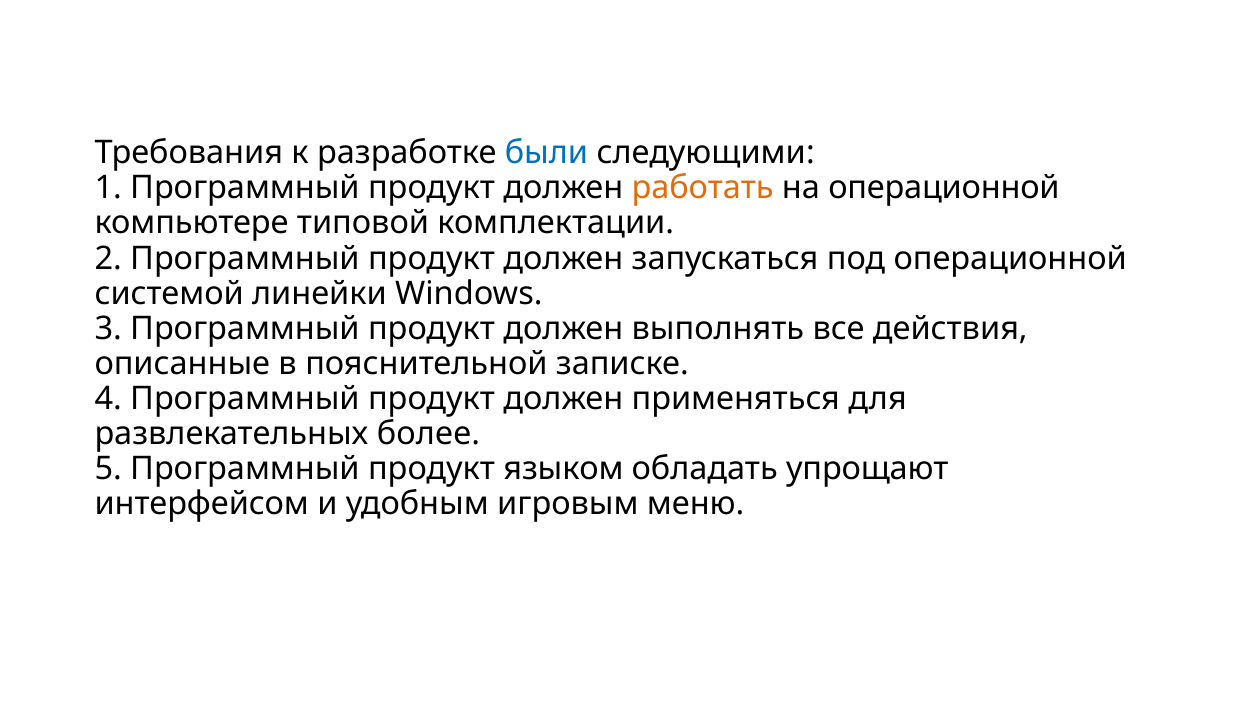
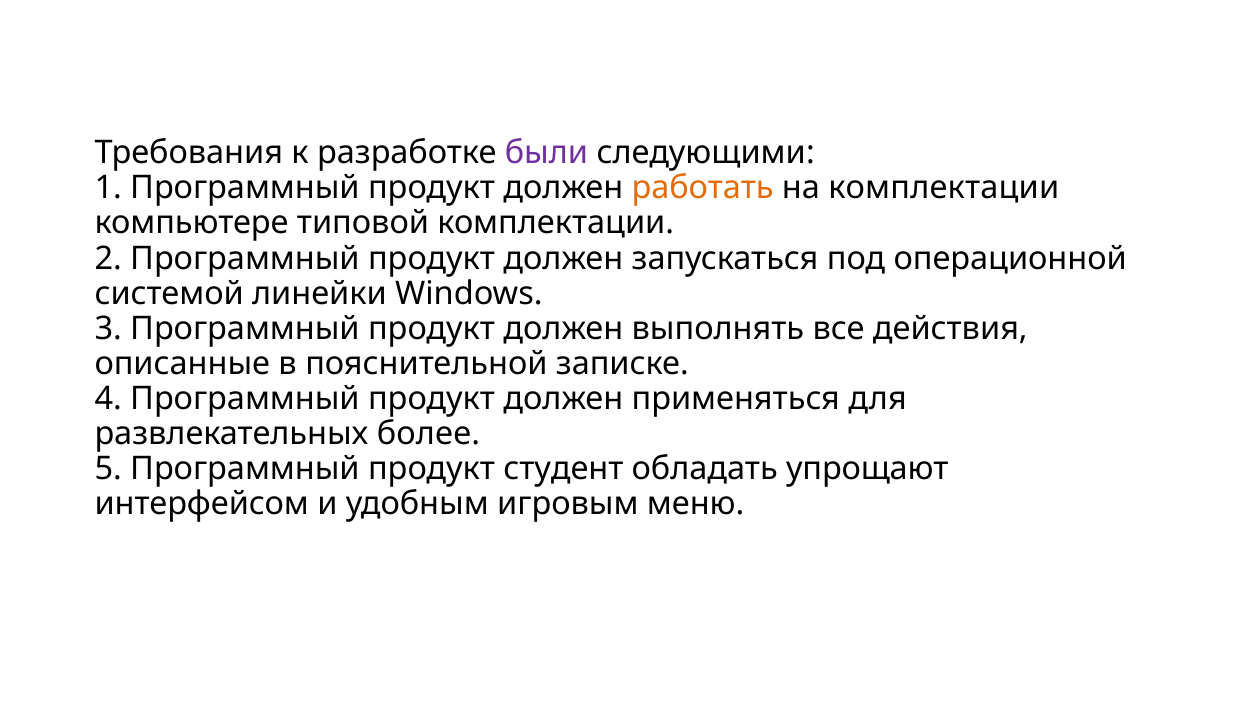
были colour: blue -> purple
на операционной: операционной -> комплектации
языком: языком -> студент
